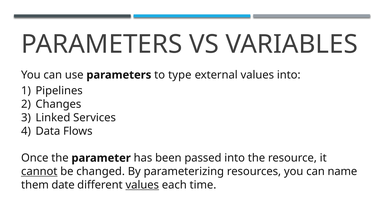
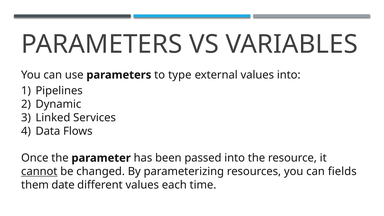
Changes: Changes -> Dynamic
name: name -> fields
values at (142, 185) underline: present -> none
